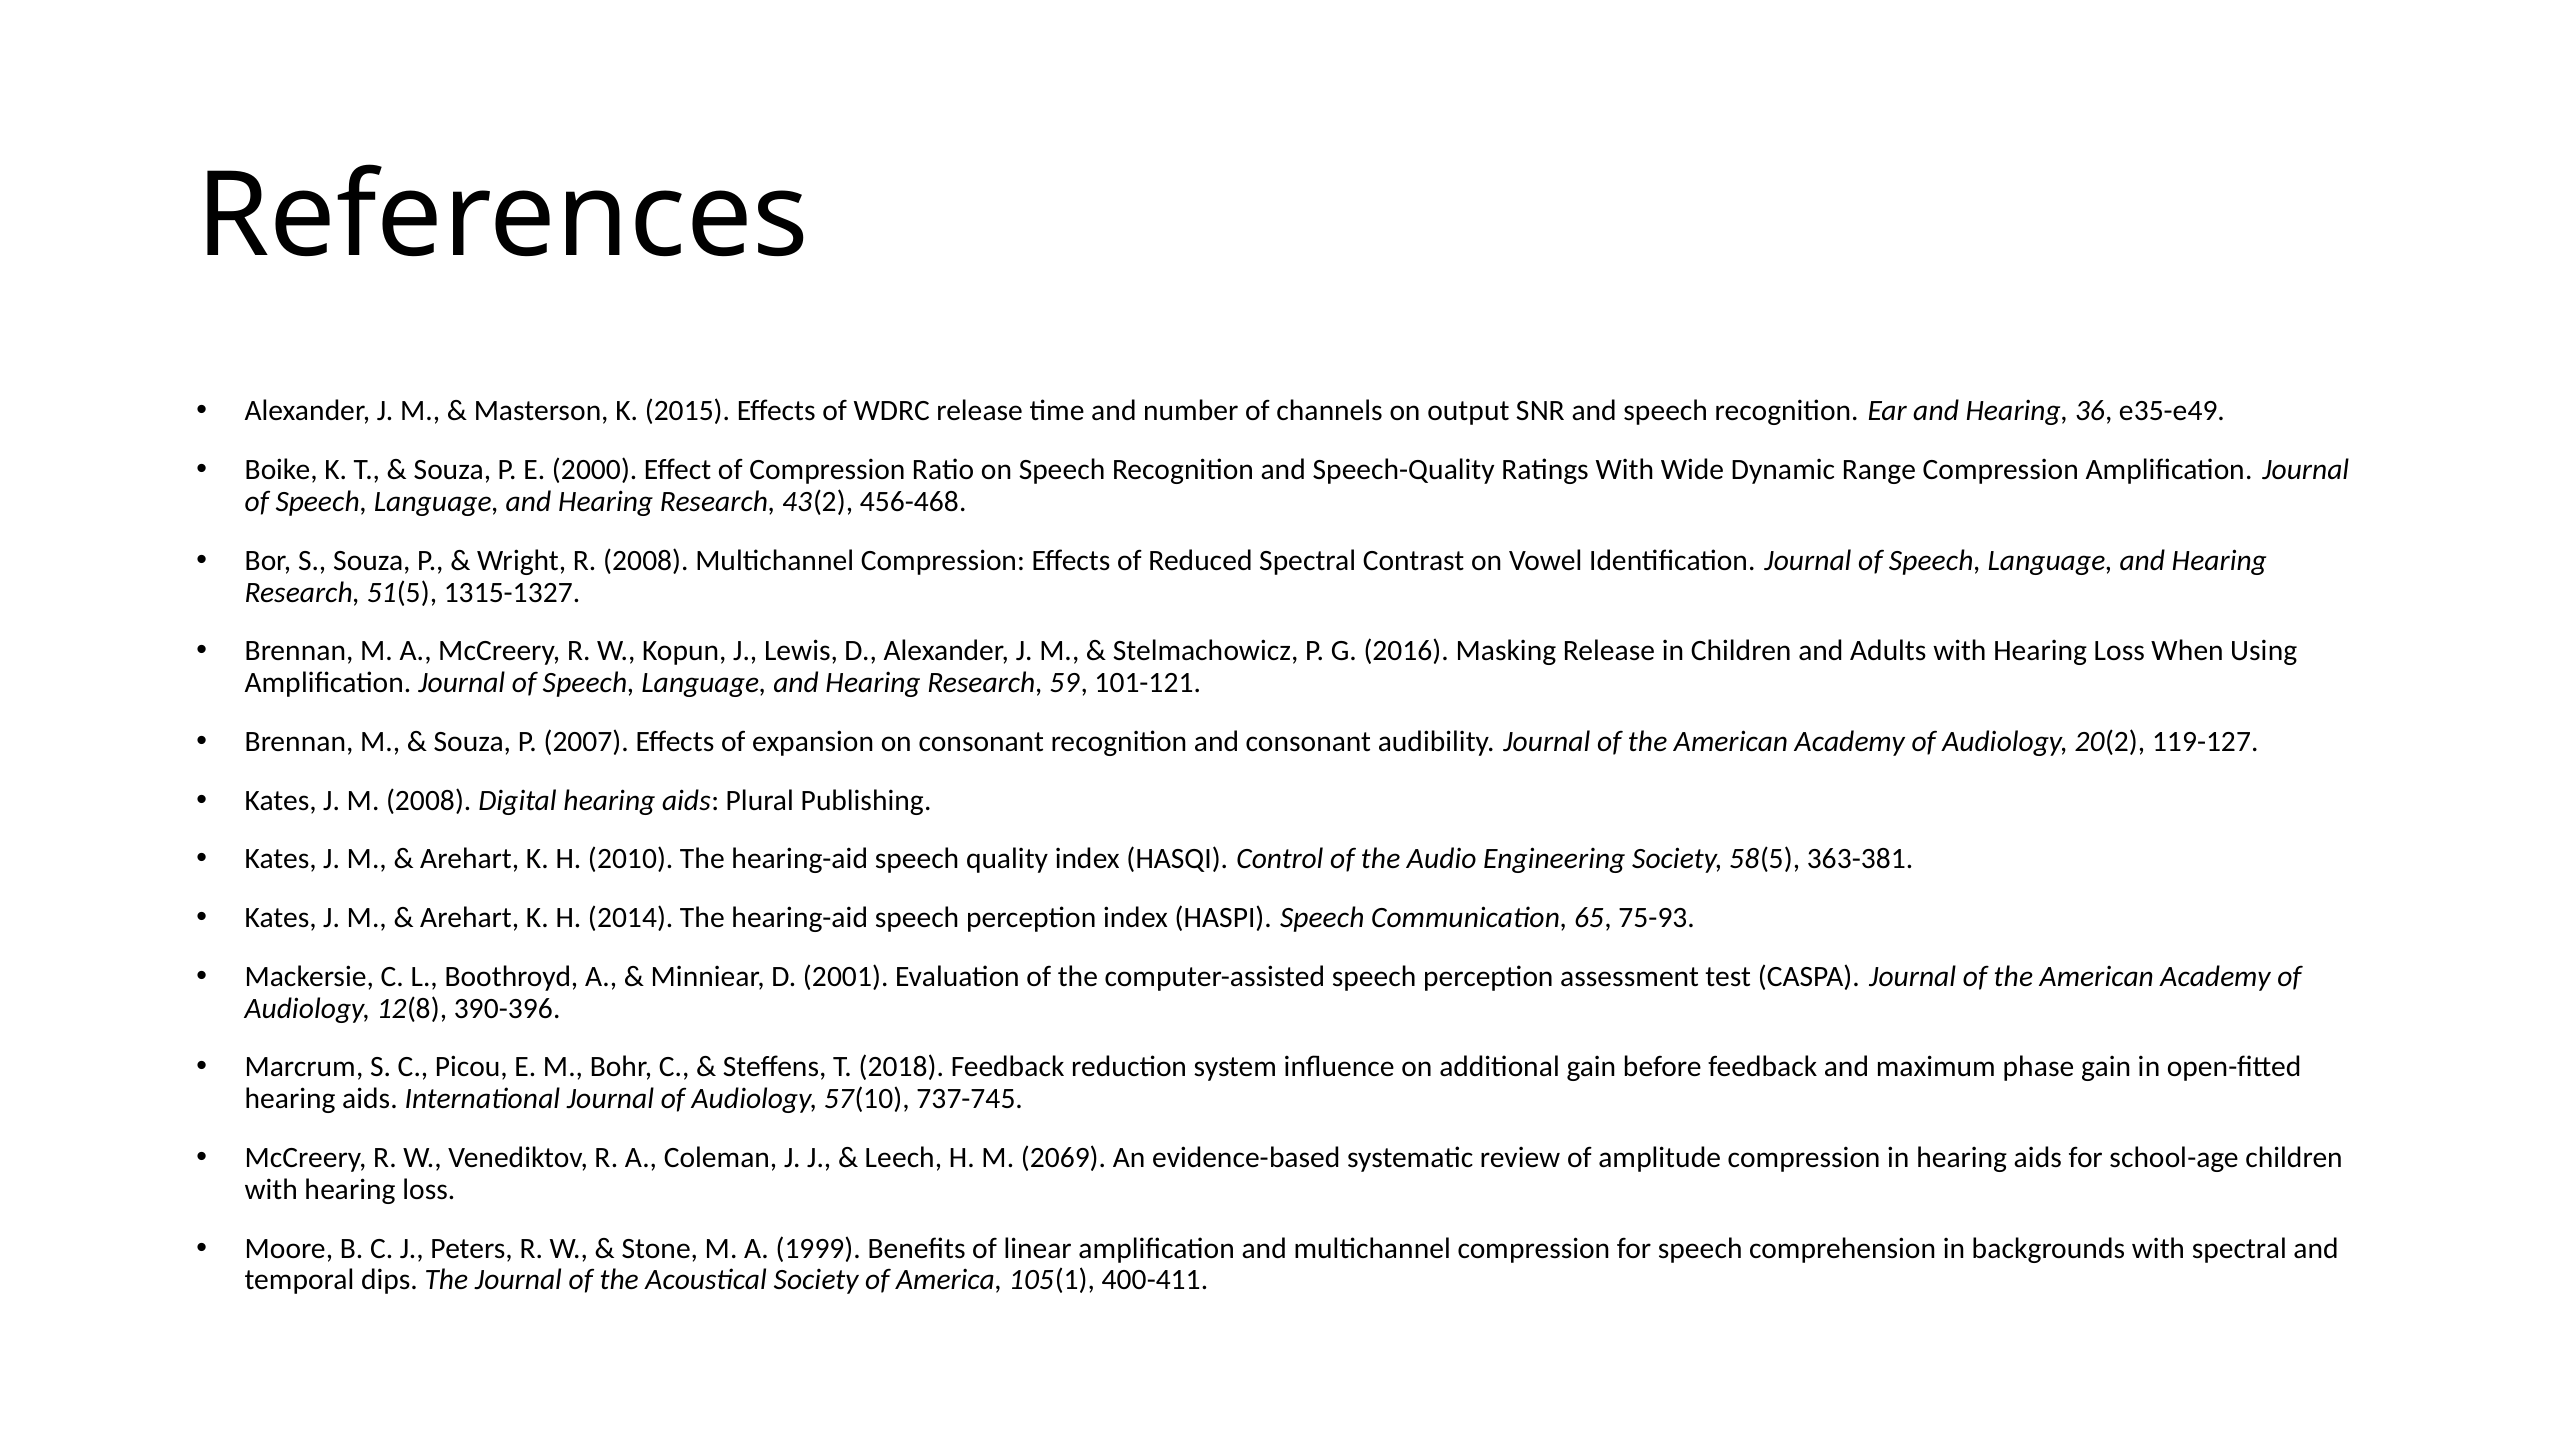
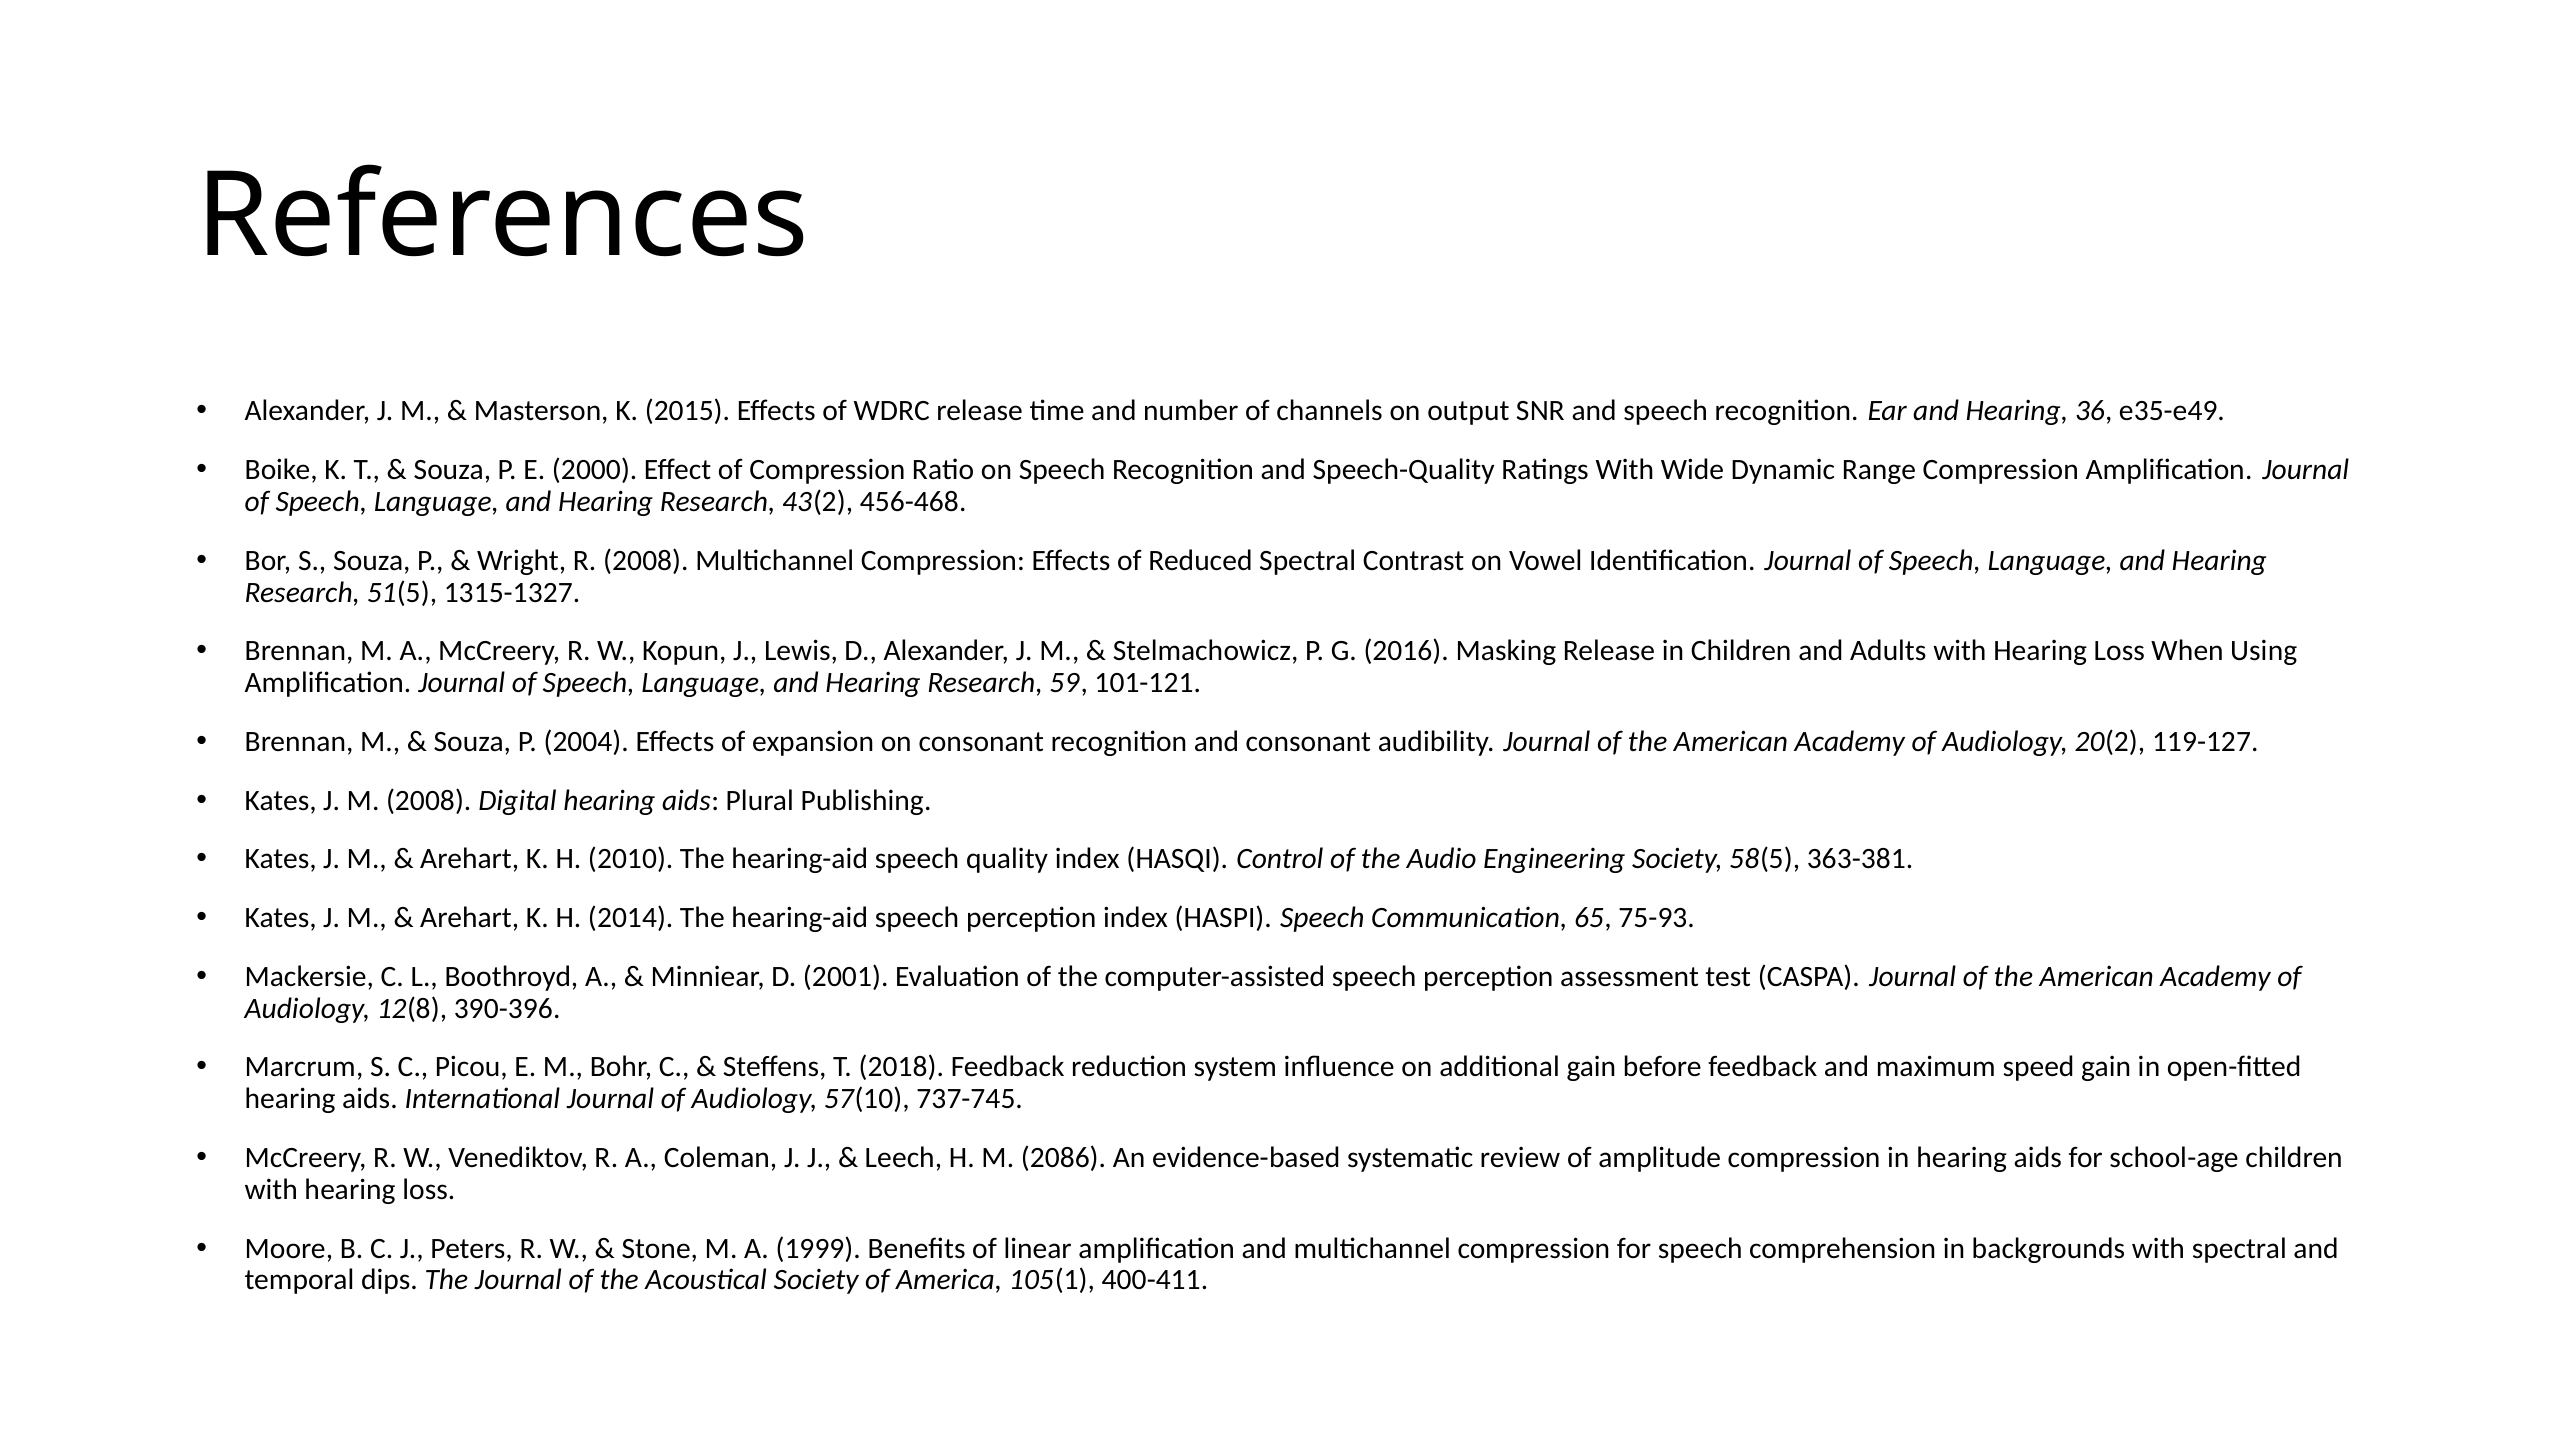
2007: 2007 -> 2004
phase: phase -> speed
2069: 2069 -> 2086
